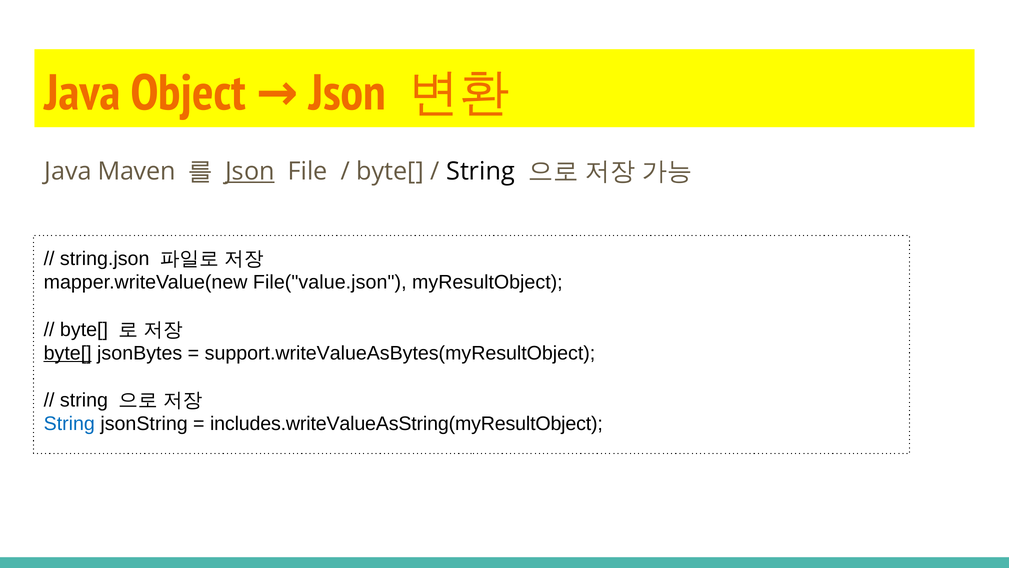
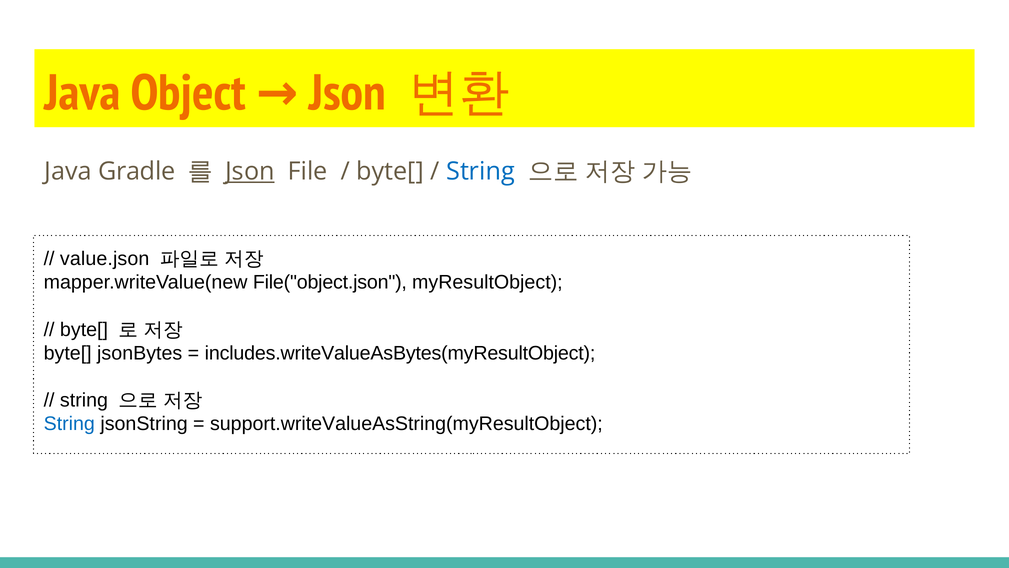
Maven: Maven -> Gradle
String at (480, 171) colour: black -> blue
string.json: string.json -> value.json
File("value.json: File("value.json -> File("object.json
byte[ at (68, 353) underline: present -> none
support.writeValueAsBytes(myResultObject: support.writeValueAsBytes(myResultObject -> includes.writeValueAsBytes(myResultObject
includes.writeValueAsString(myResultObject: includes.writeValueAsString(myResultObject -> support.writeValueAsString(myResultObject
